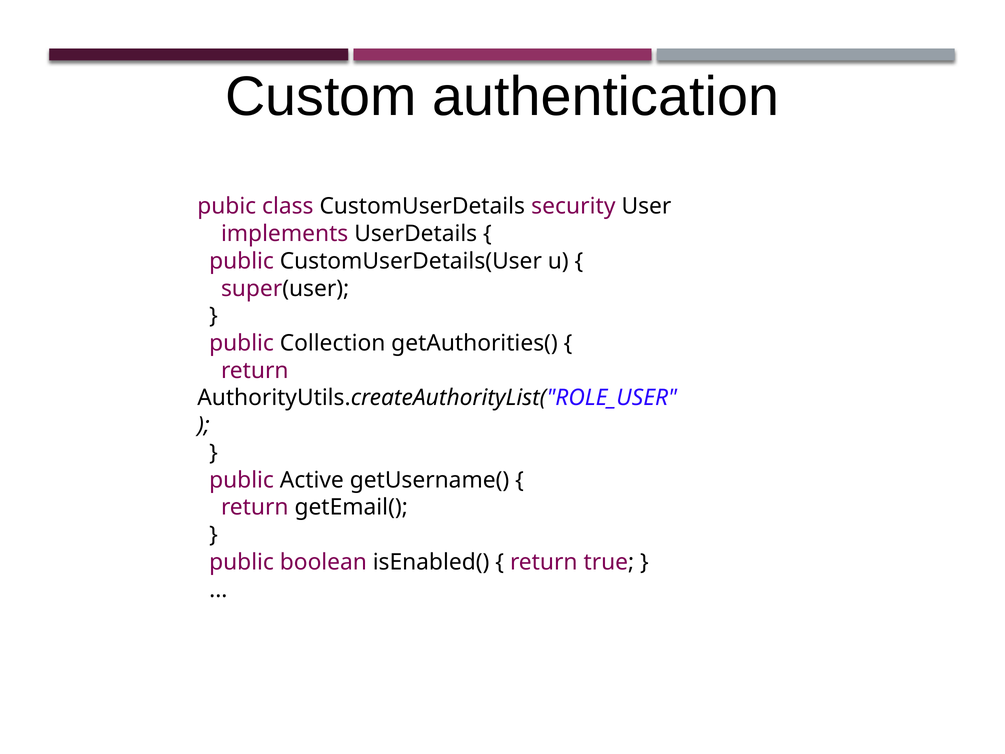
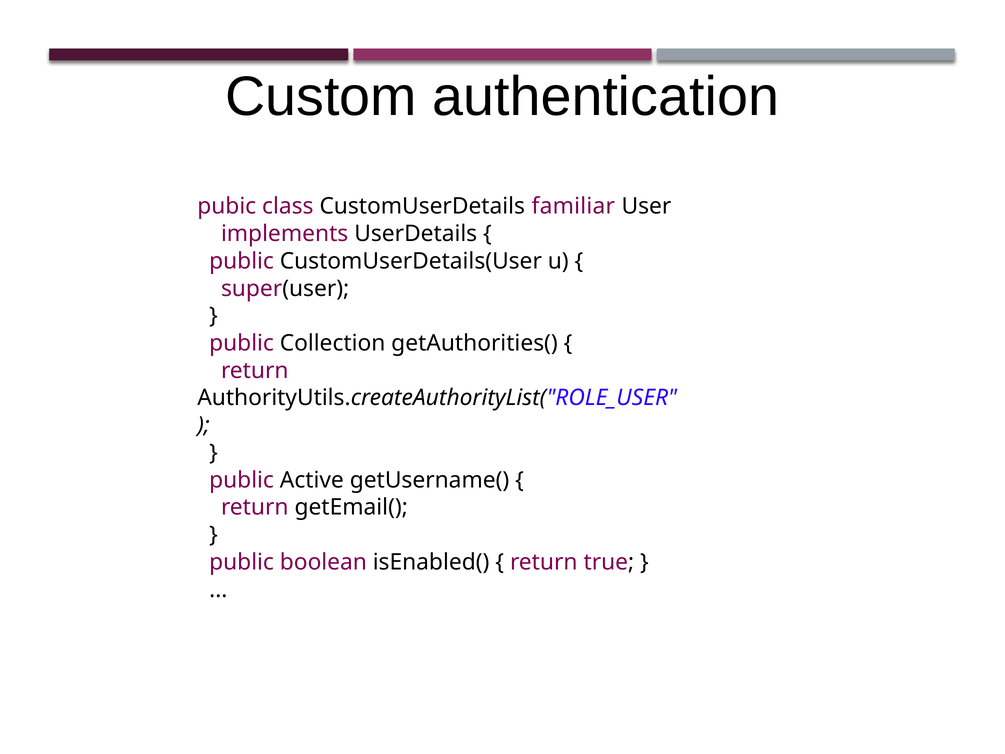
security: security -> familiar
